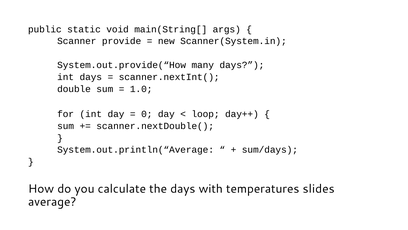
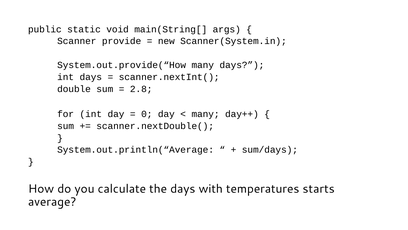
1.0: 1.0 -> 2.8
loop at (206, 114): loop -> many
slides: slides -> starts
